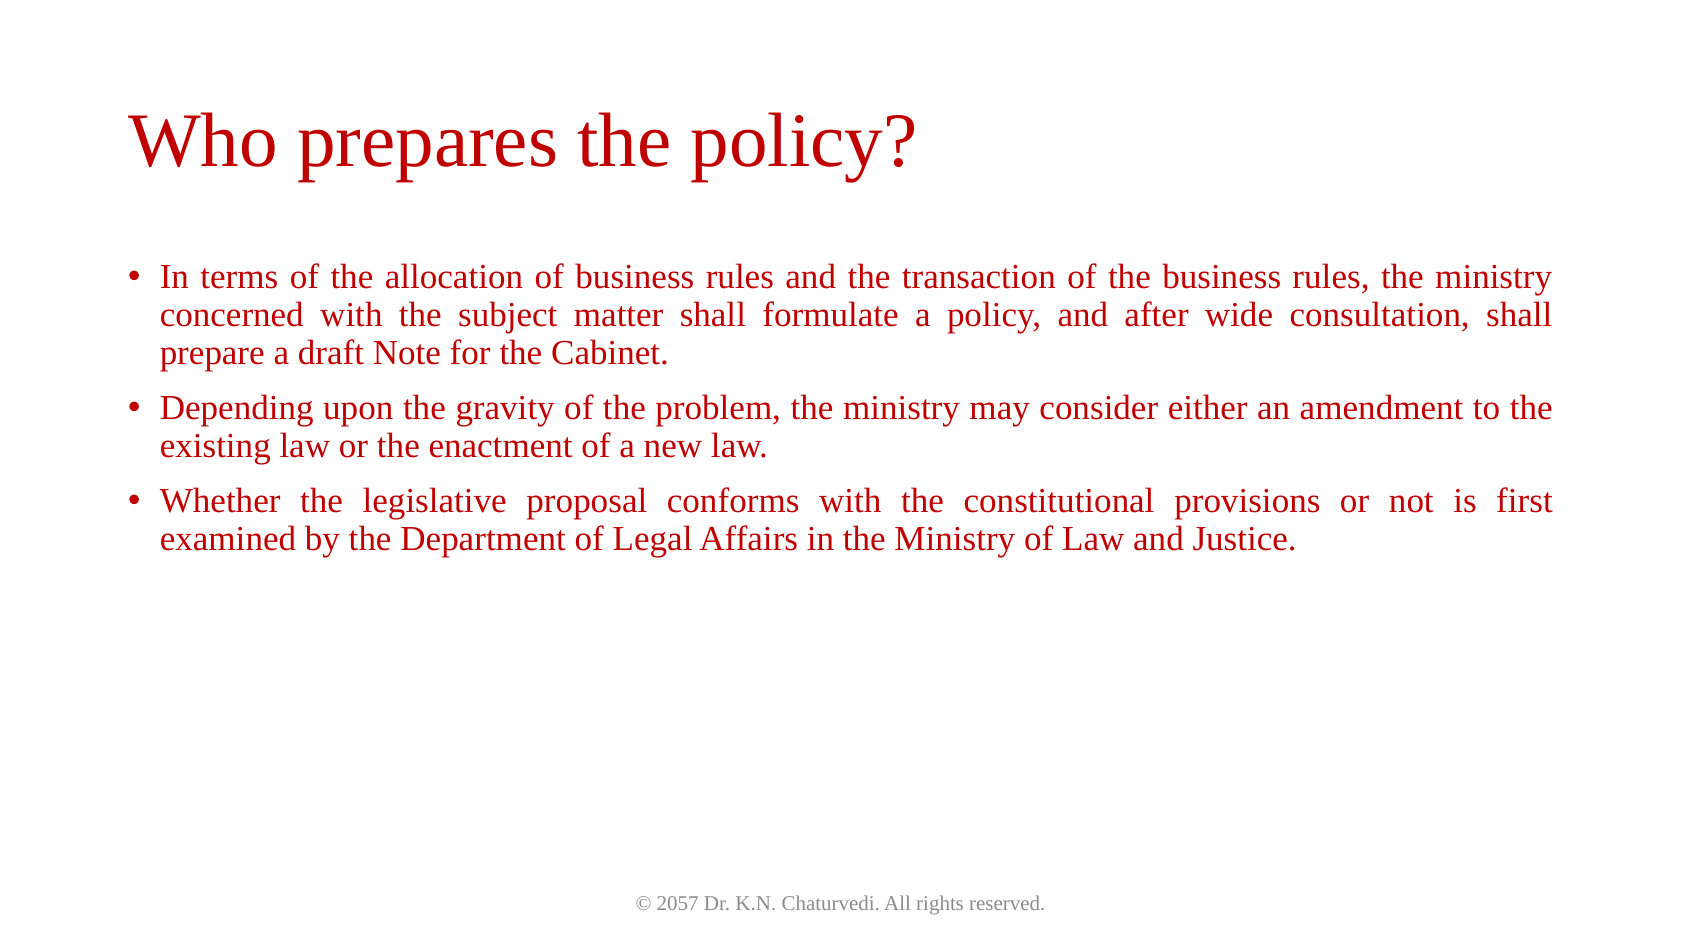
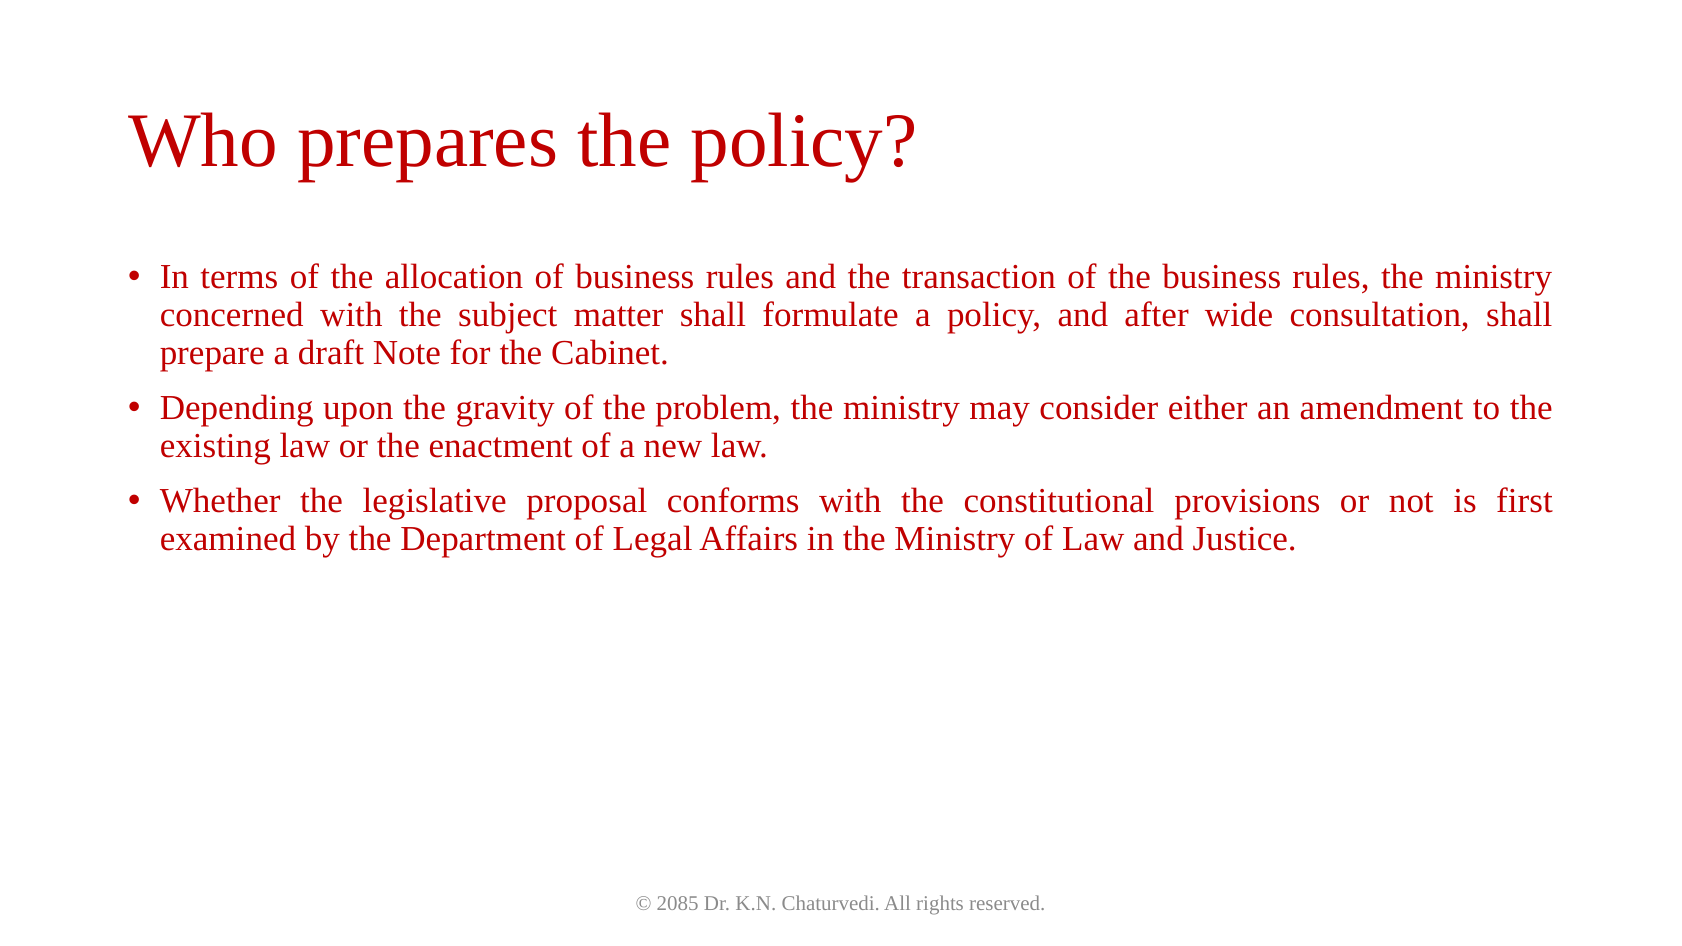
2057: 2057 -> 2085
